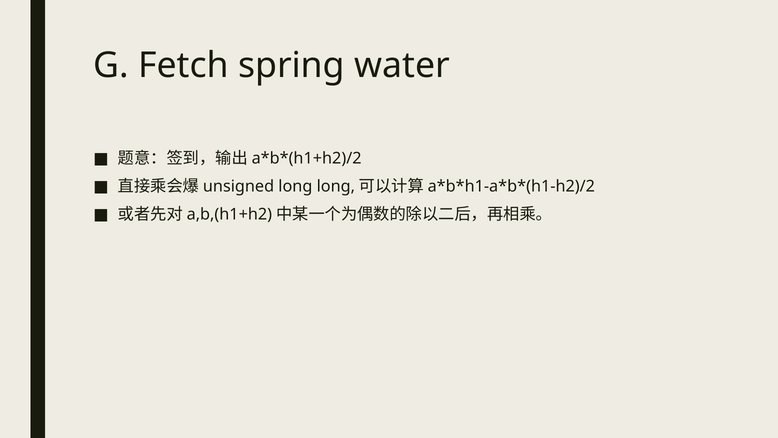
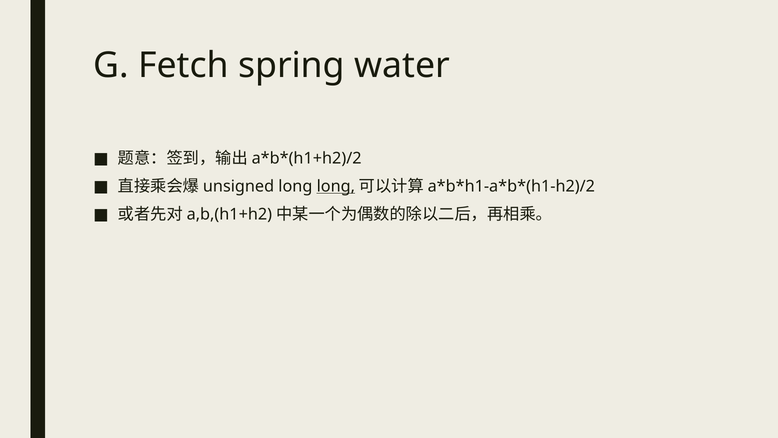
long at (336, 186) underline: none -> present
